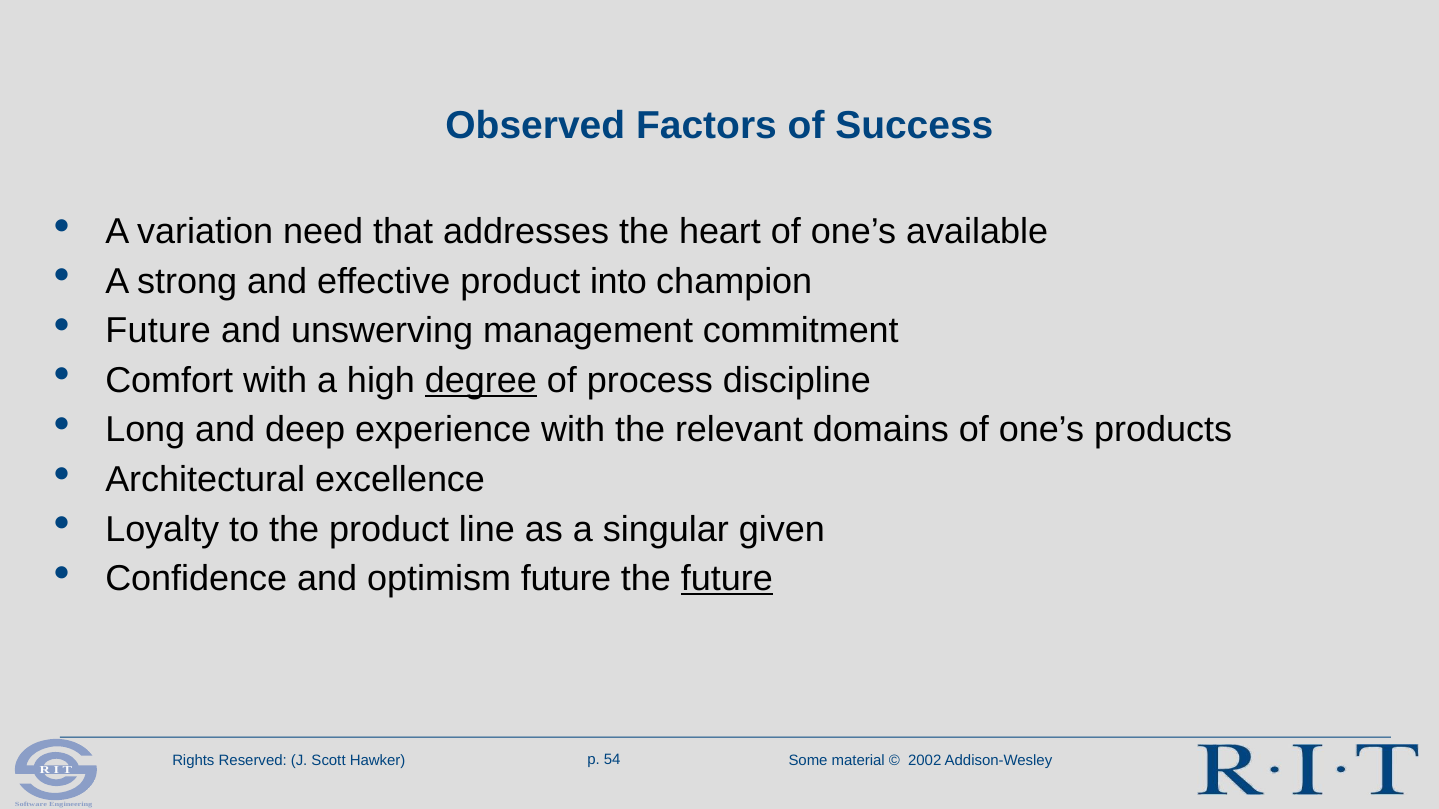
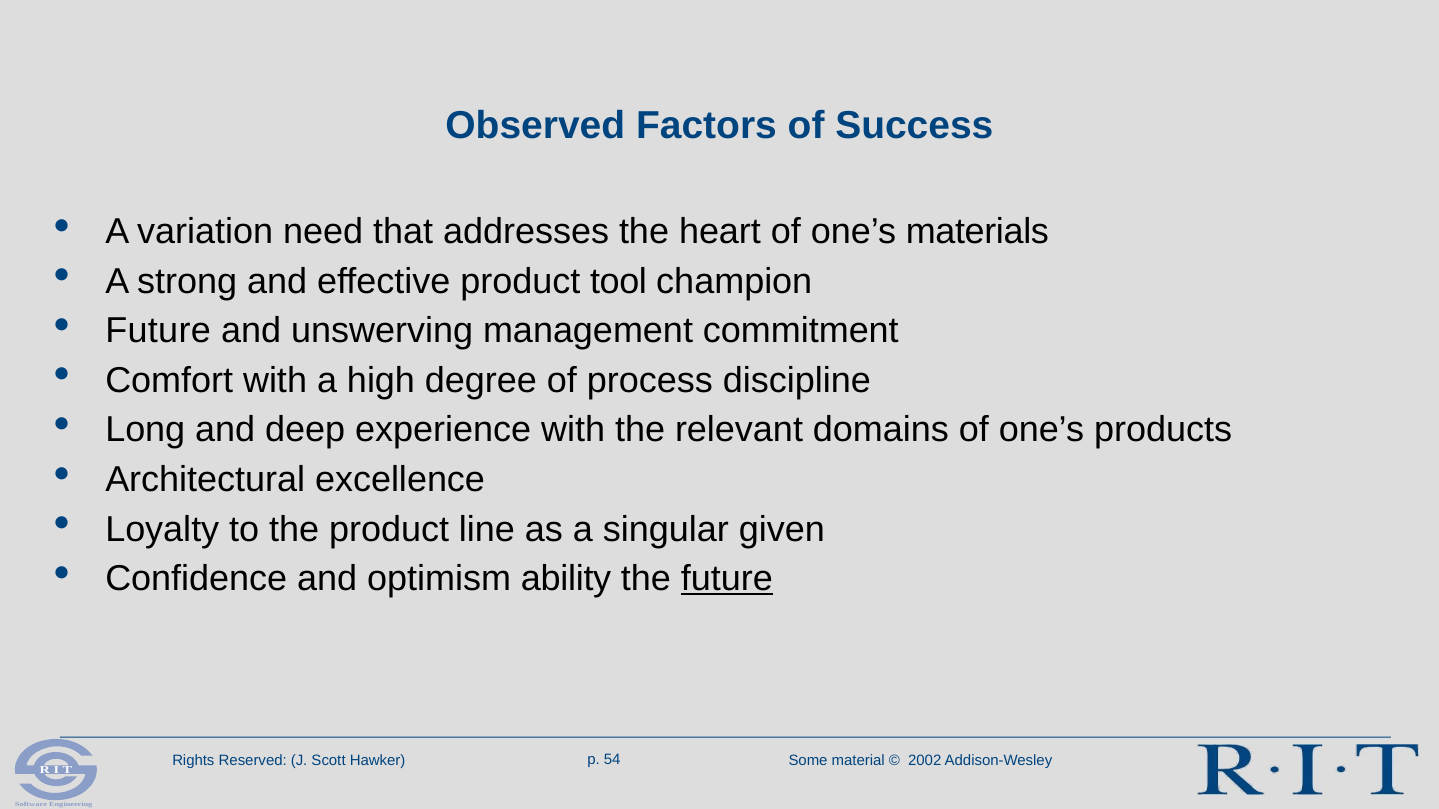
available: available -> materials
into: into -> tool
degree underline: present -> none
optimism future: future -> ability
